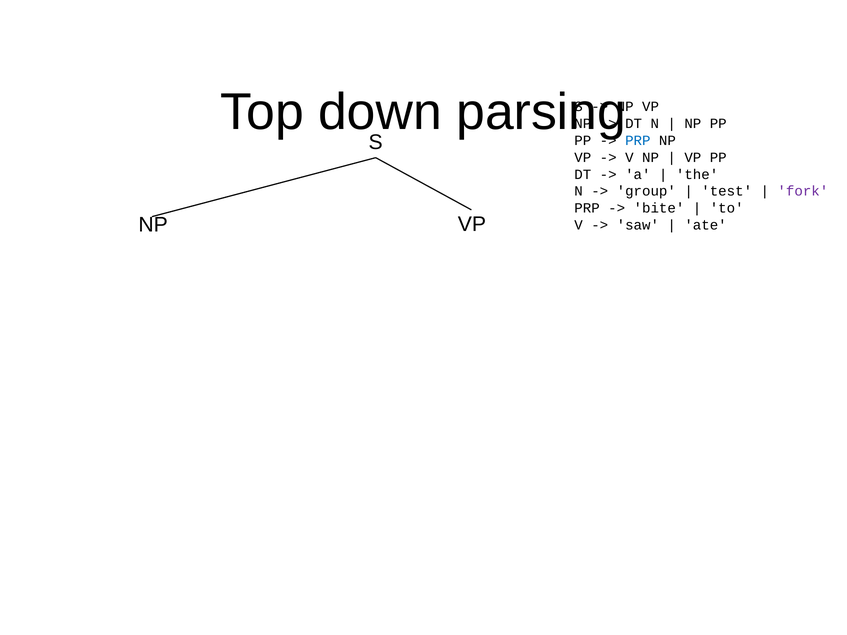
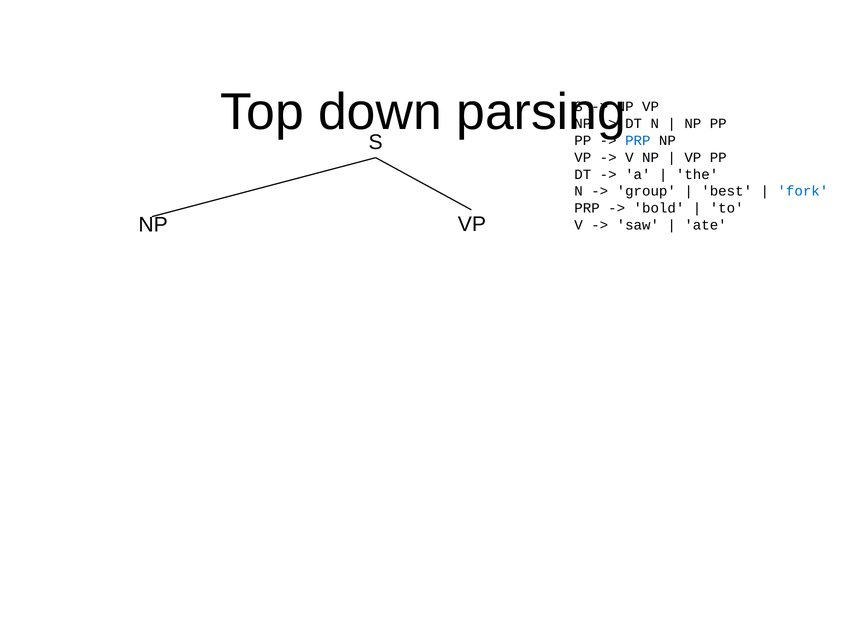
test: test -> best
fork colour: purple -> blue
bite: bite -> bold
